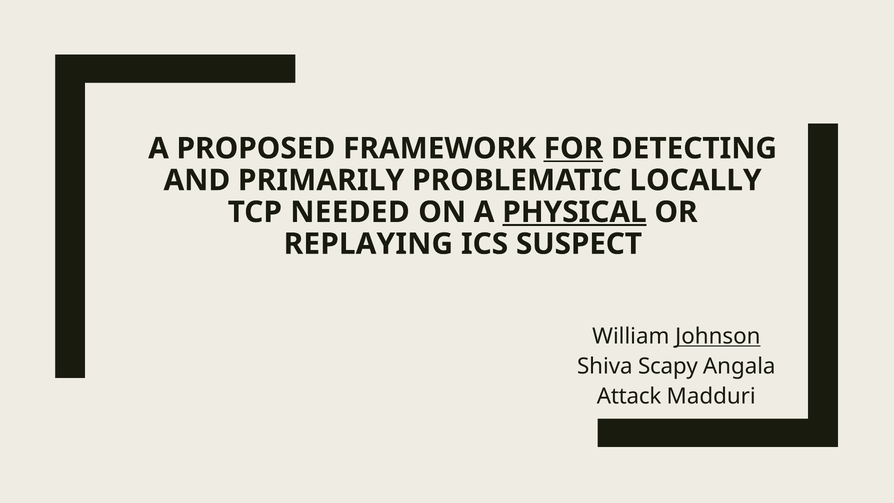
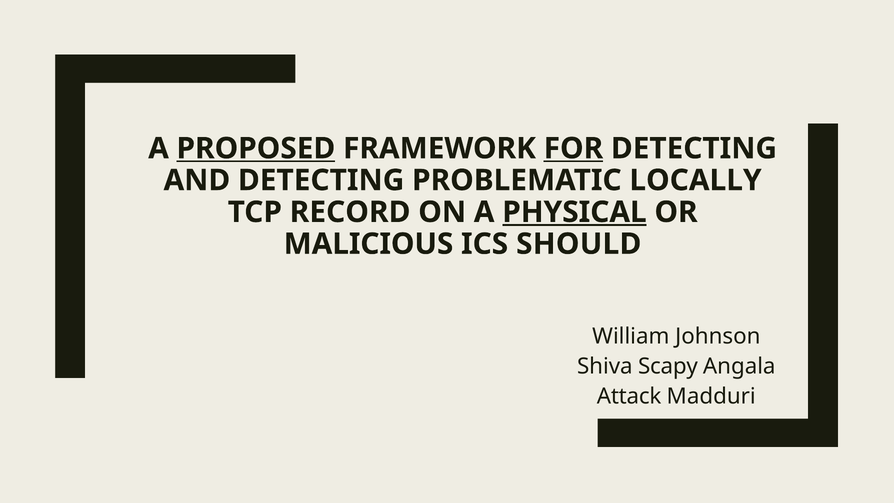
PROPOSED underline: none -> present
AND PRIMARILY: PRIMARILY -> DETECTING
NEEDED: NEEDED -> RECORD
REPLAYING: REPLAYING -> MALICIOUS
SUSPECT: SUSPECT -> SHOULD
Johnson underline: present -> none
